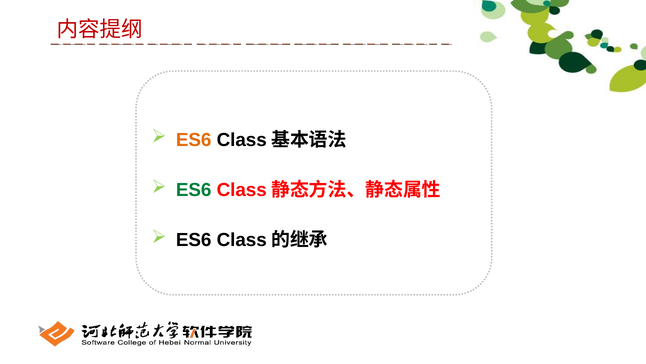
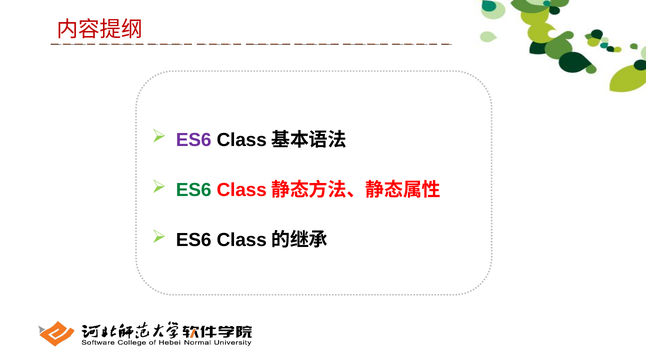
ES6 at (194, 140) colour: orange -> purple
